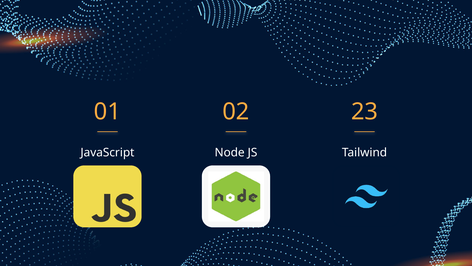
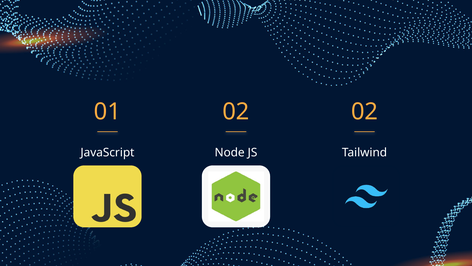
02 23: 23 -> 02
